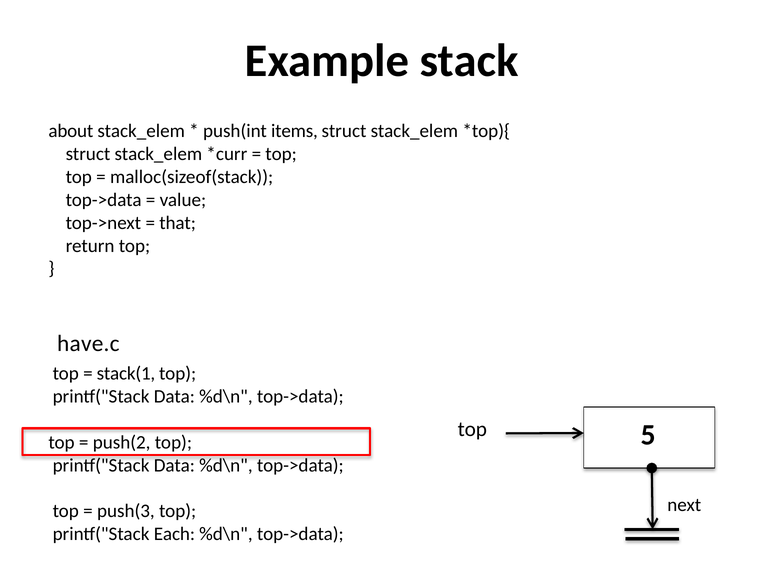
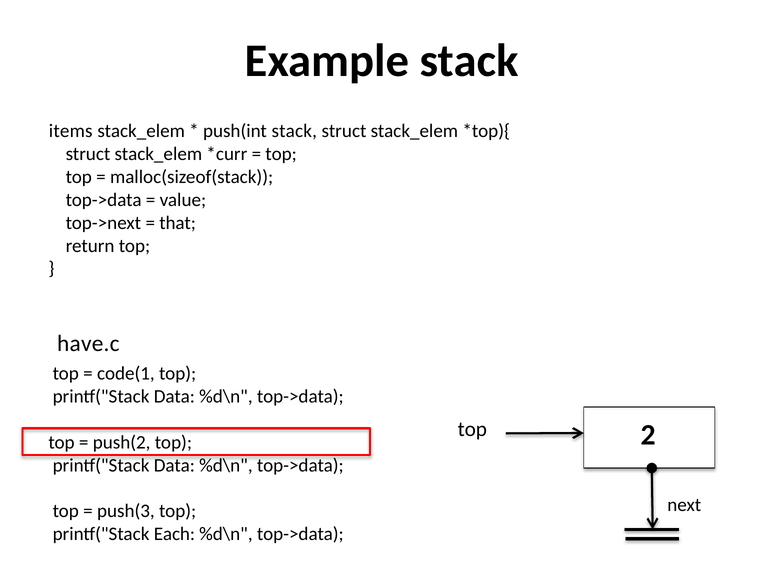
about: about -> items
push(int items: items -> stack
stack(1: stack(1 -> code(1
5: 5 -> 2
